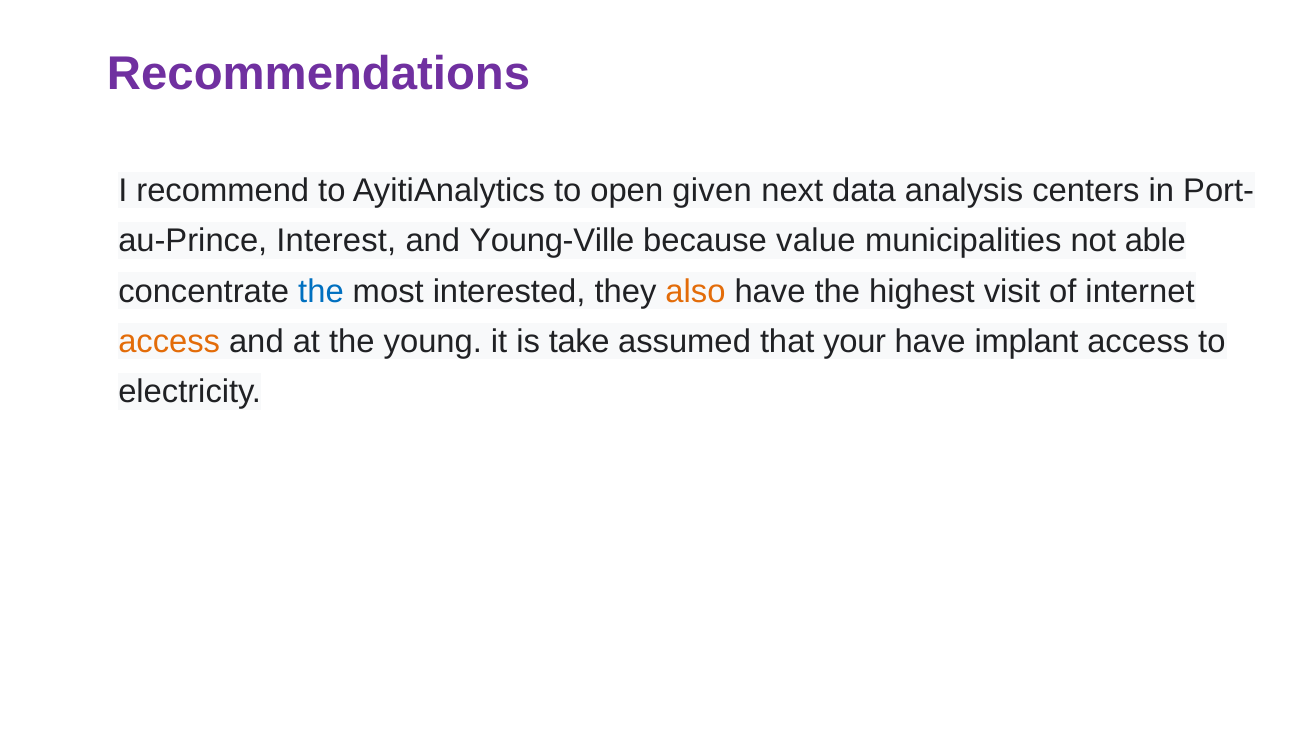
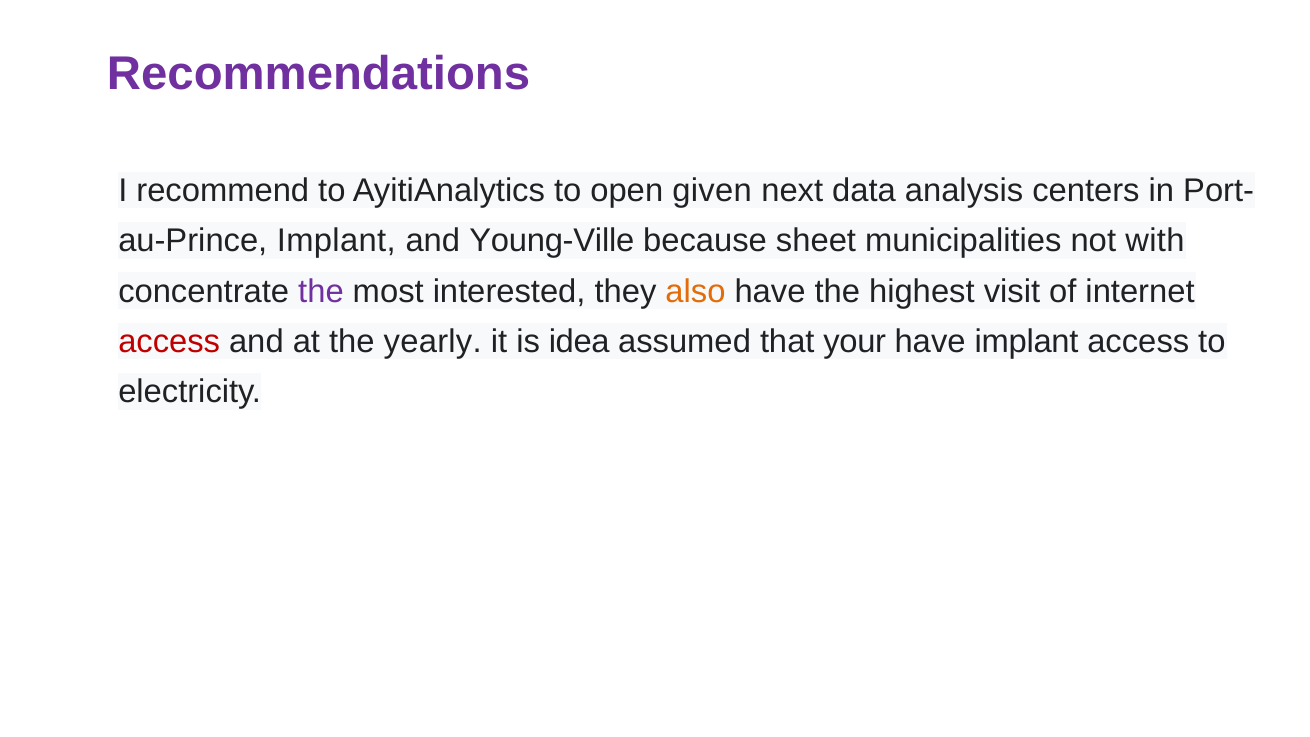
Interest at (336, 241): Interest -> Implant
value: value -> sheet
able: able -> with
the at (321, 291) colour: blue -> purple
access at (169, 342) colour: orange -> red
young: young -> yearly
take: take -> idea
